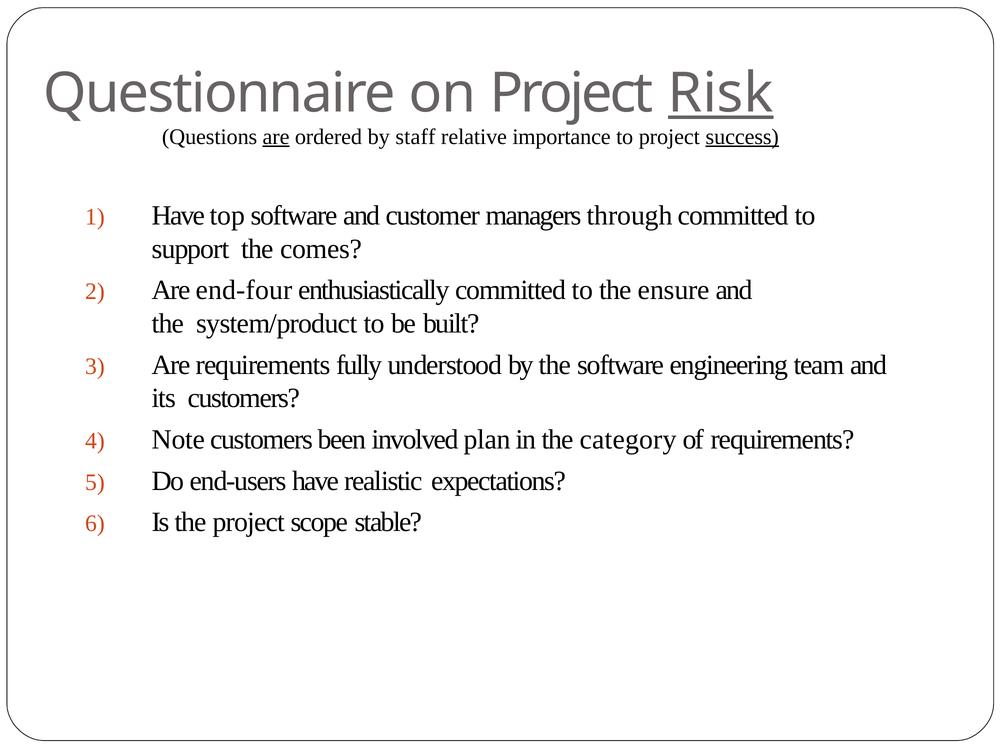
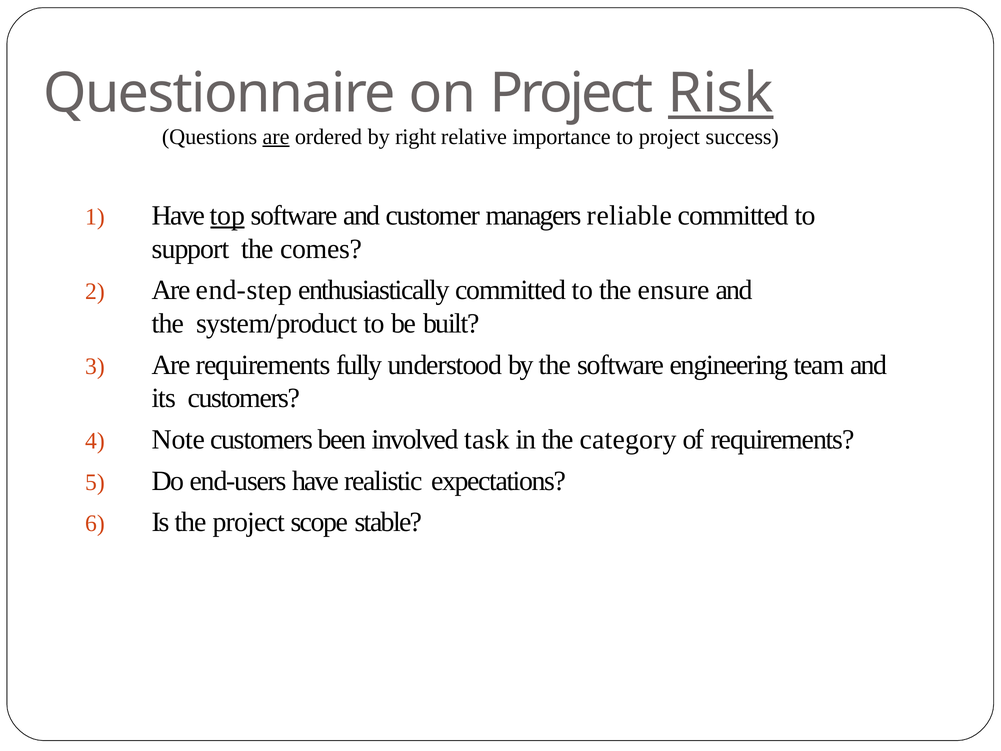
staff: staff -> right
success underline: present -> none
top underline: none -> present
through: through -> reliable
end-four: end-four -> end-step
plan: plan -> task
